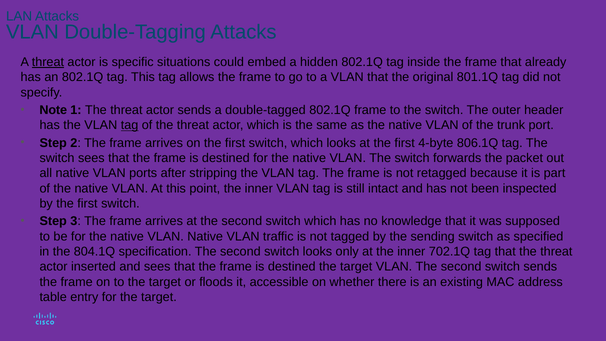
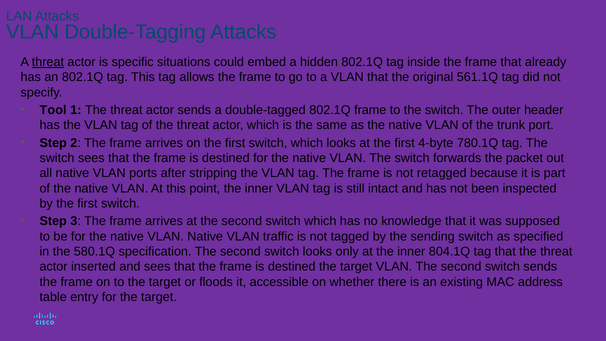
801.1Q: 801.1Q -> 561.1Q
Note: Note -> Tool
tag at (130, 125) underline: present -> none
806.1Q: 806.1Q -> 780.1Q
804.1Q: 804.1Q -> 580.1Q
702.1Q: 702.1Q -> 804.1Q
